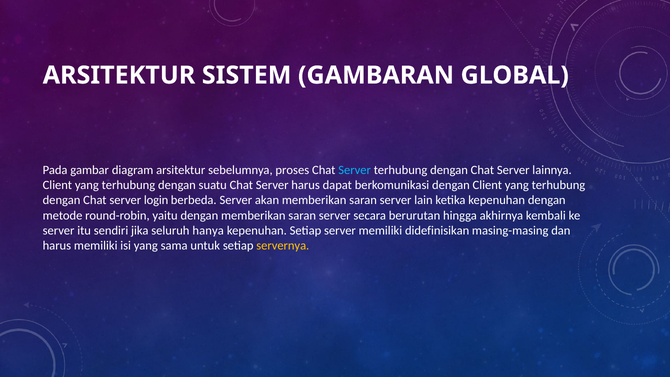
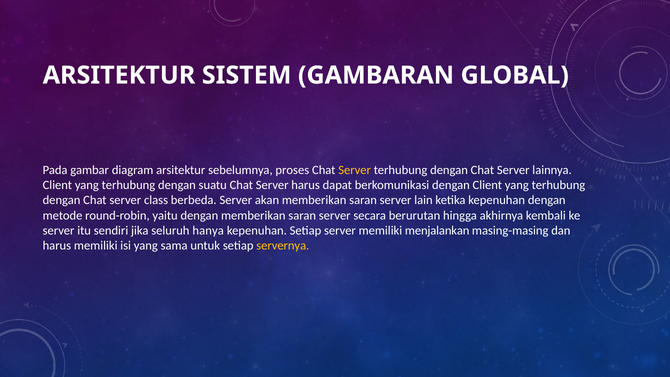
Server at (355, 170) colour: light blue -> yellow
login: login -> class
didefinisikan: didefinisikan -> menjalankan
